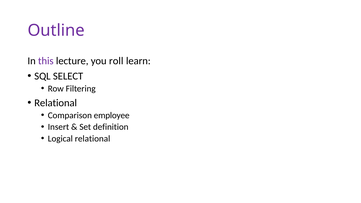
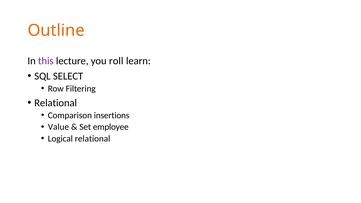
Outline colour: purple -> orange
employee: employee -> insertions
Insert: Insert -> Value
definition: definition -> employee
